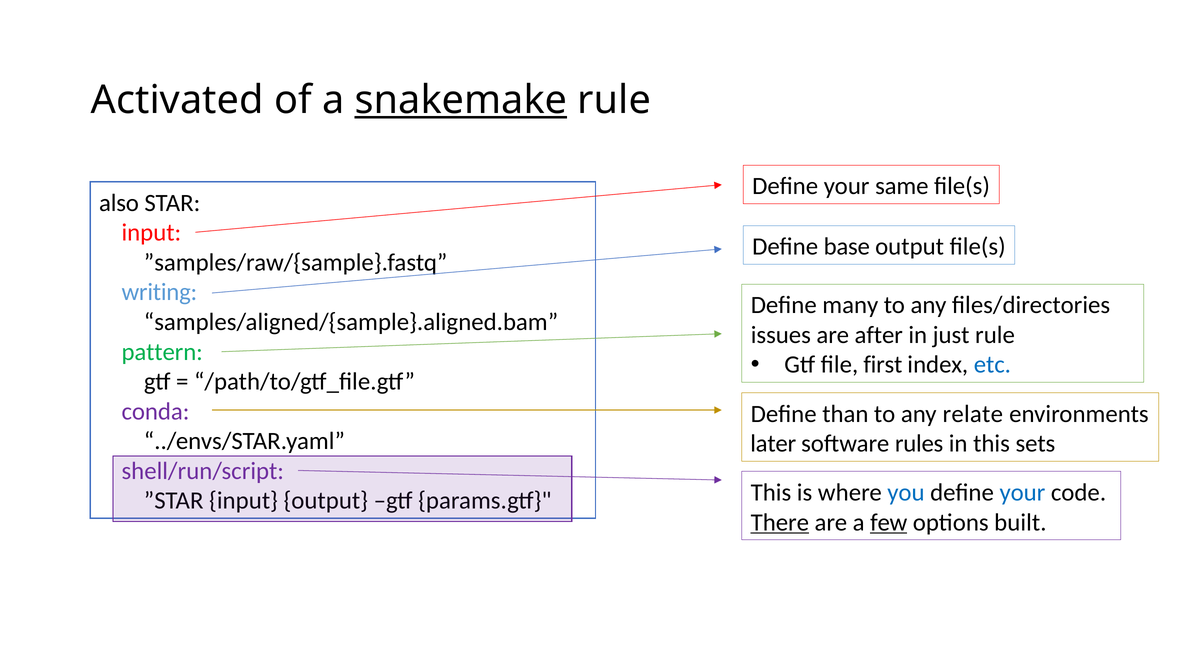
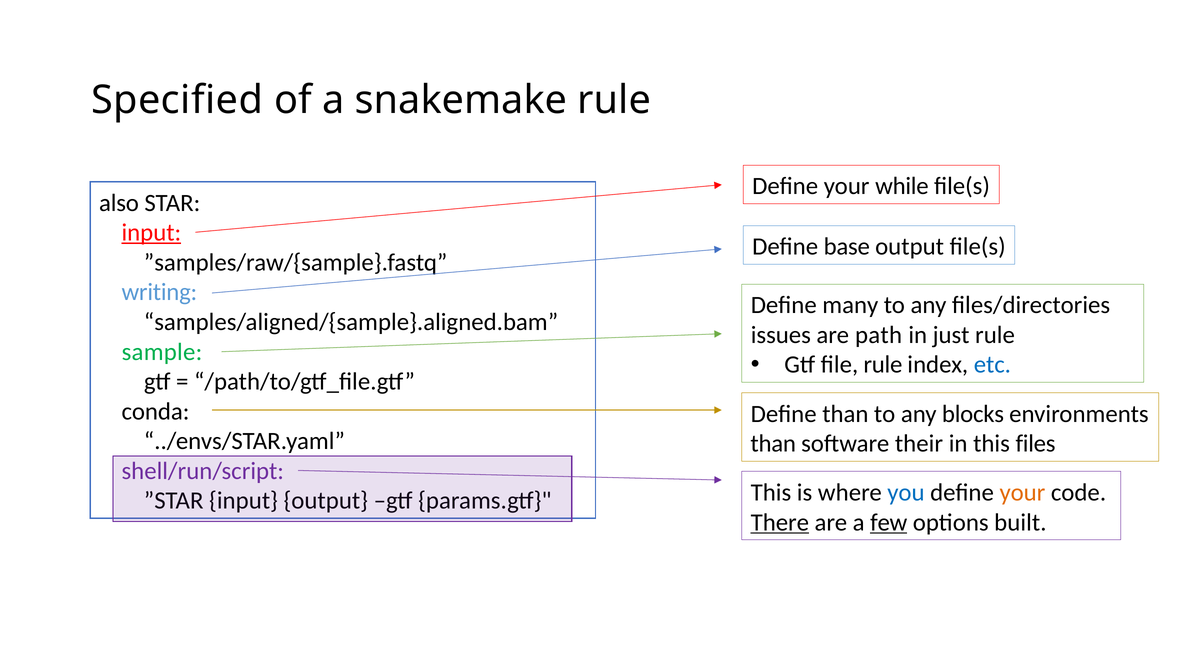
Activated: Activated -> Specified
snakemake underline: present -> none
same: same -> while
input at (151, 233) underline: none -> present
after: after -> path
pattern: pattern -> sample
file first: first -> rule
conda colour: purple -> black
relate: relate -> blocks
later at (773, 444): later -> than
rules: rules -> their
sets: sets -> files
your at (1022, 492) colour: blue -> orange
